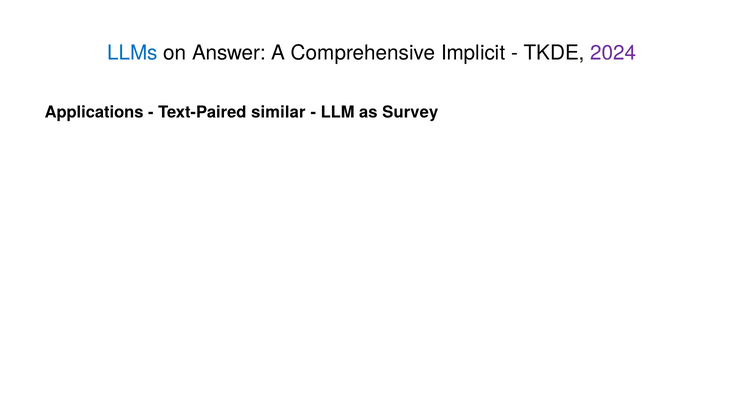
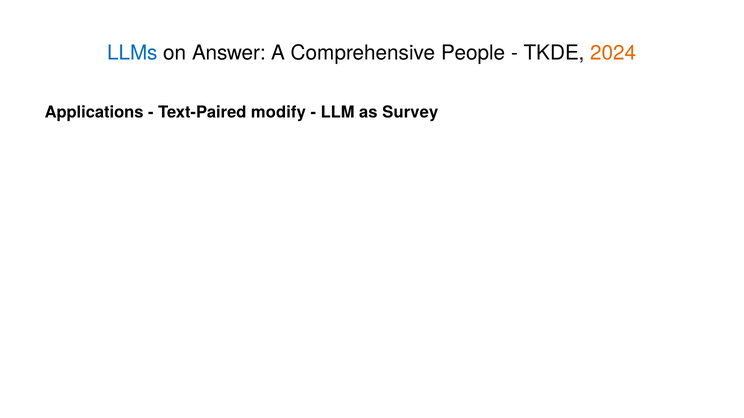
Implicit: Implicit -> People
2024 colour: purple -> orange
similar: similar -> modify
